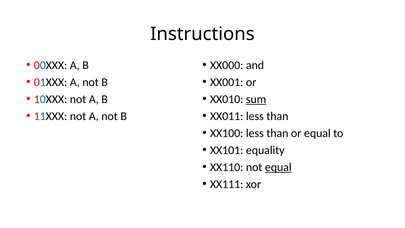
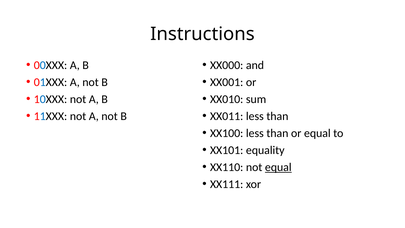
sum underline: present -> none
